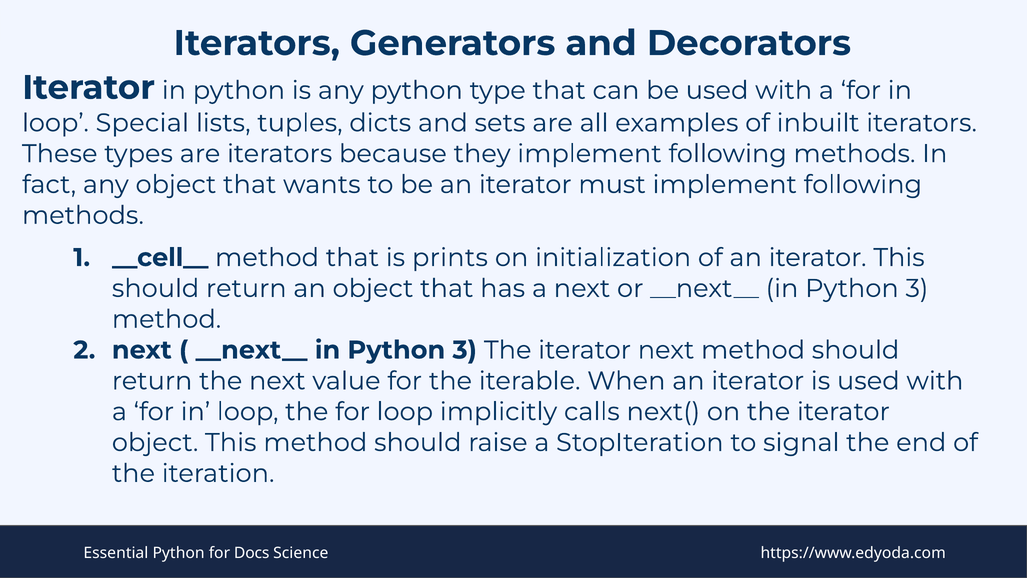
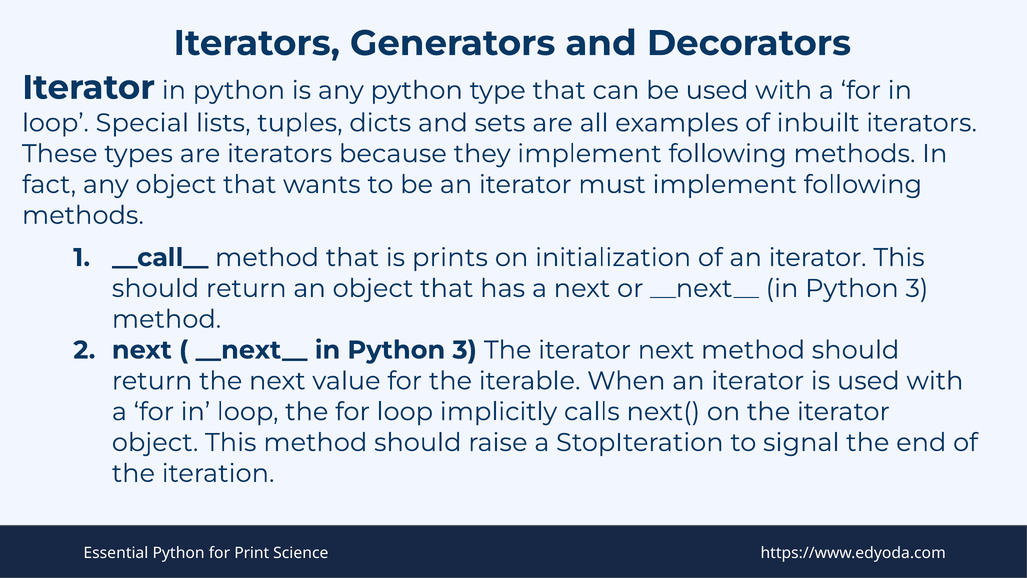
__cell__: __cell__ -> __call__
Docs: Docs -> Print
